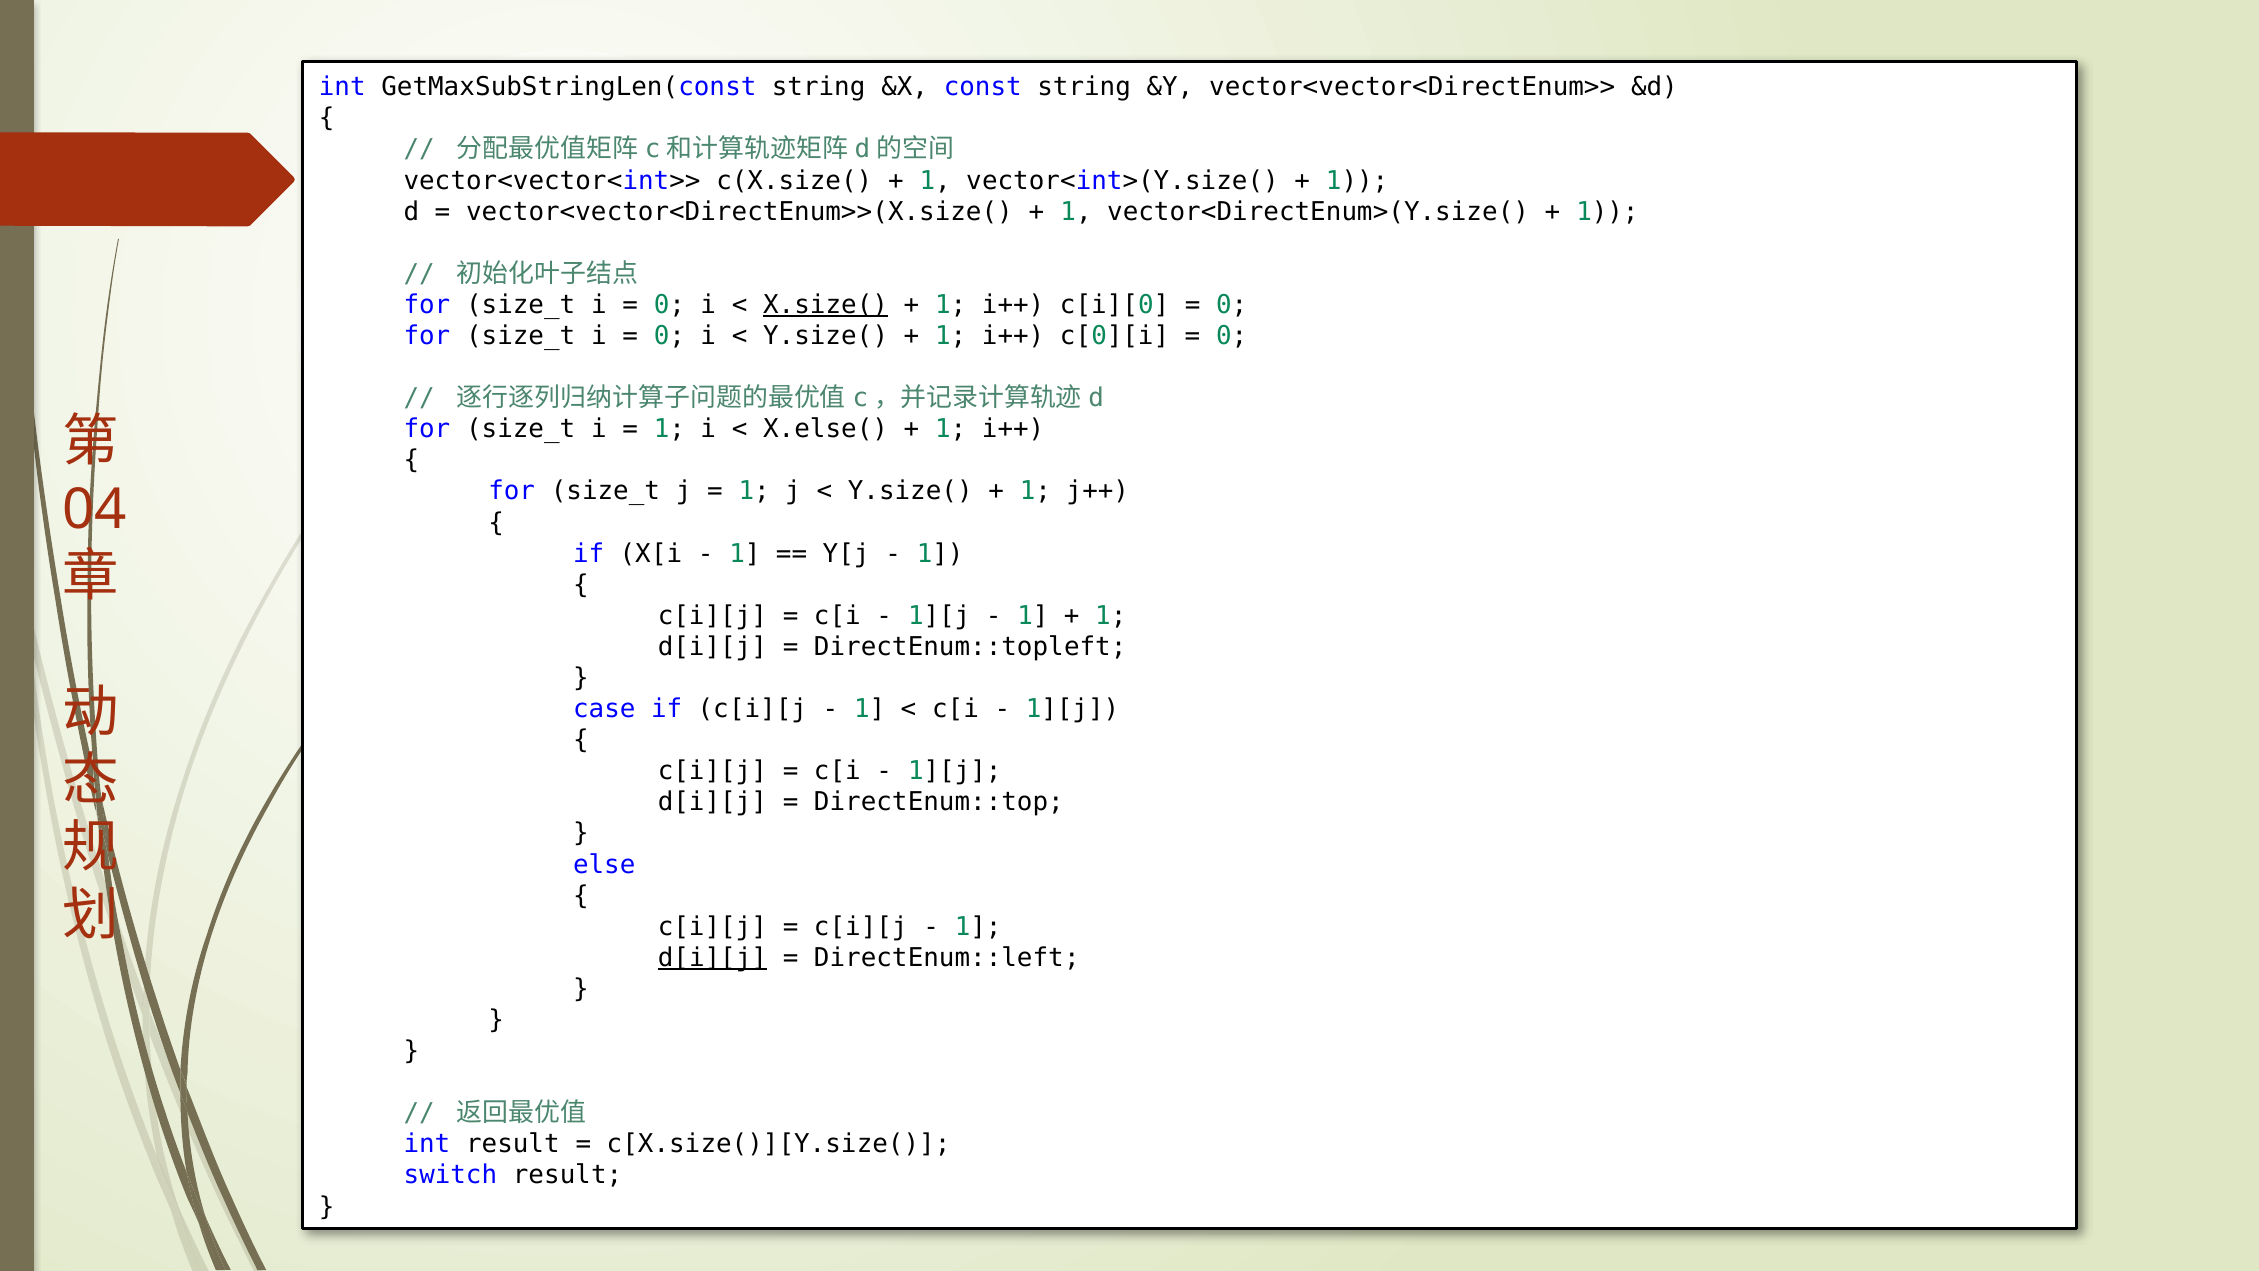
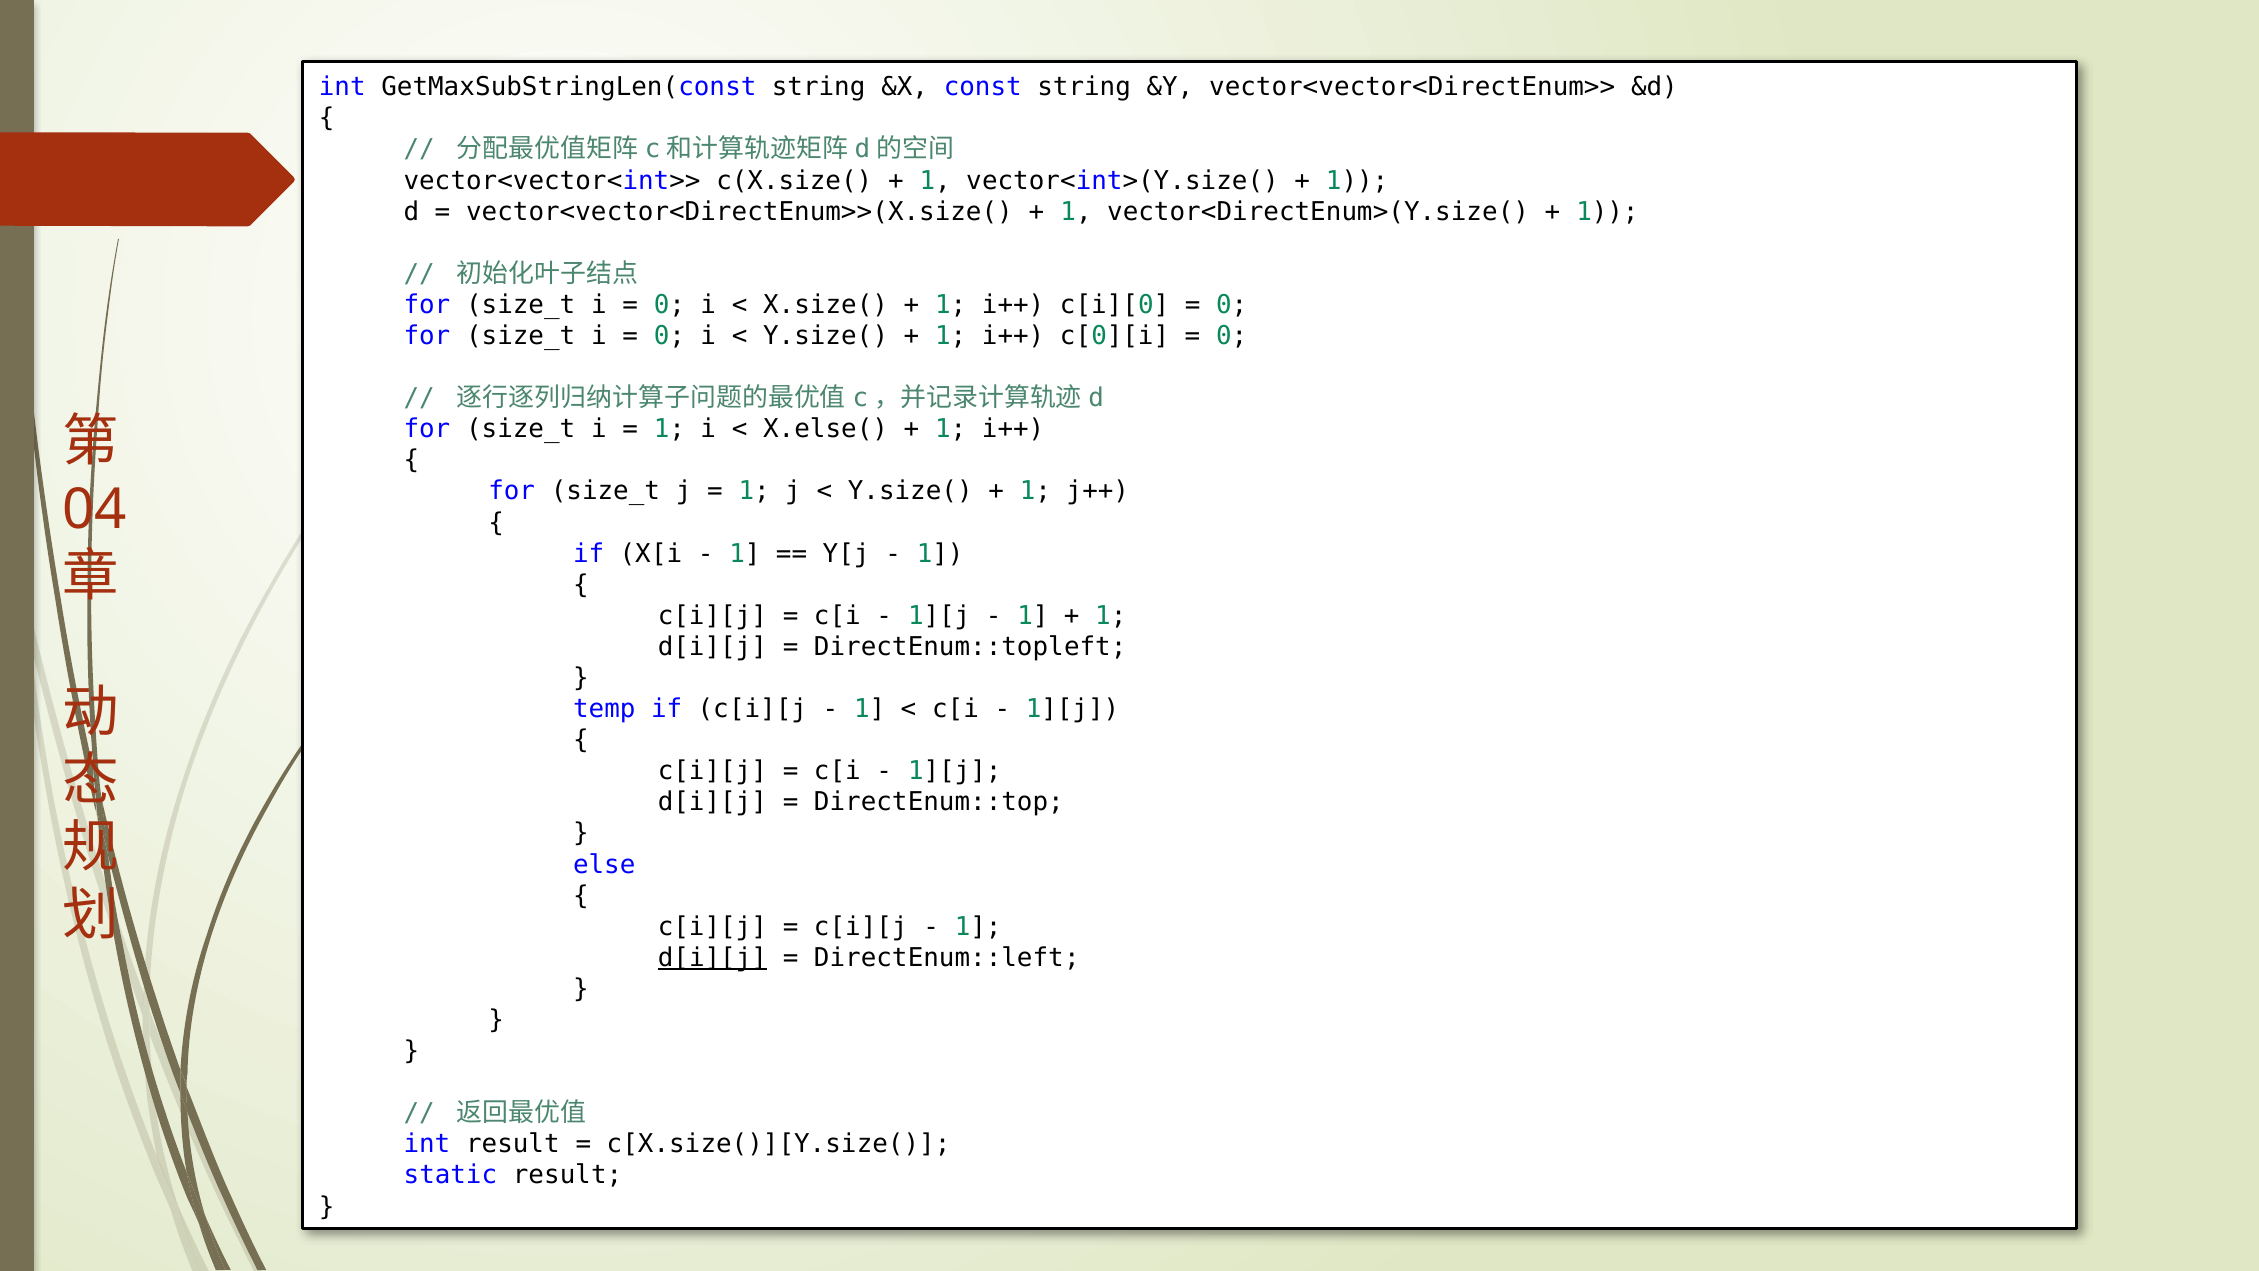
X.size( underline: present -> none
case: case -> temp
switch: switch -> static
